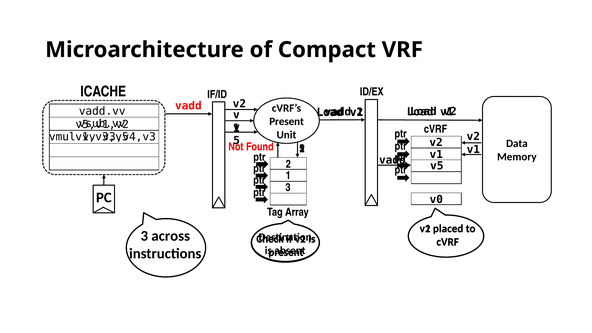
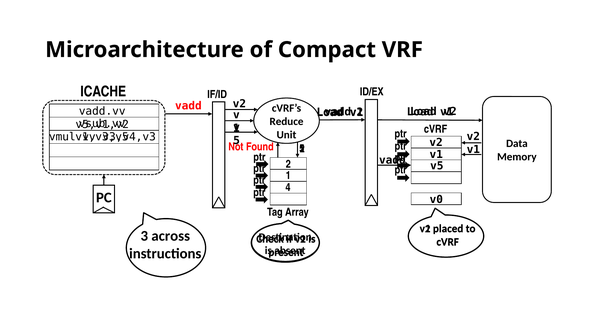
Present at (287, 121): Present -> Reduce
3 at (288, 188): 3 -> 4
